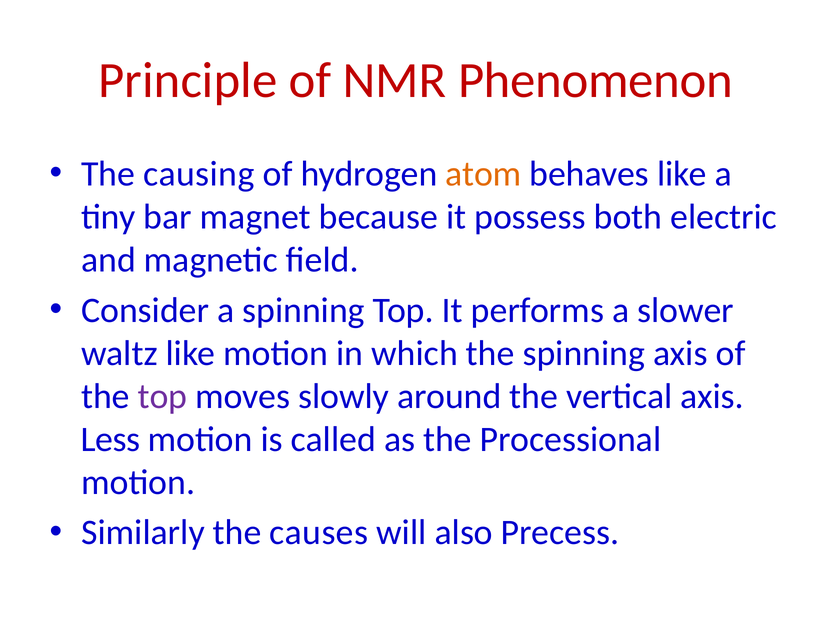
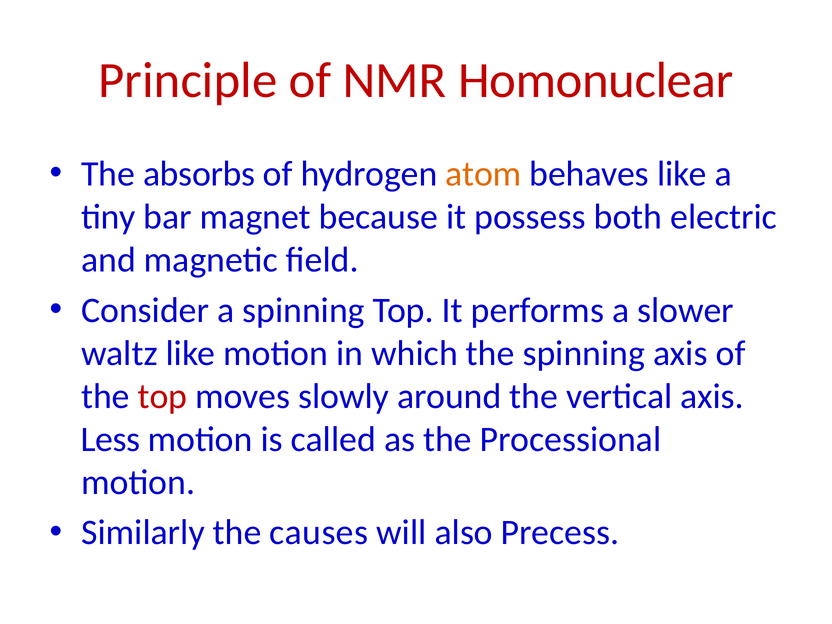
Phenomenon: Phenomenon -> Homonuclear
causing: causing -> absorbs
top at (162, 396) colour: purple -> red
